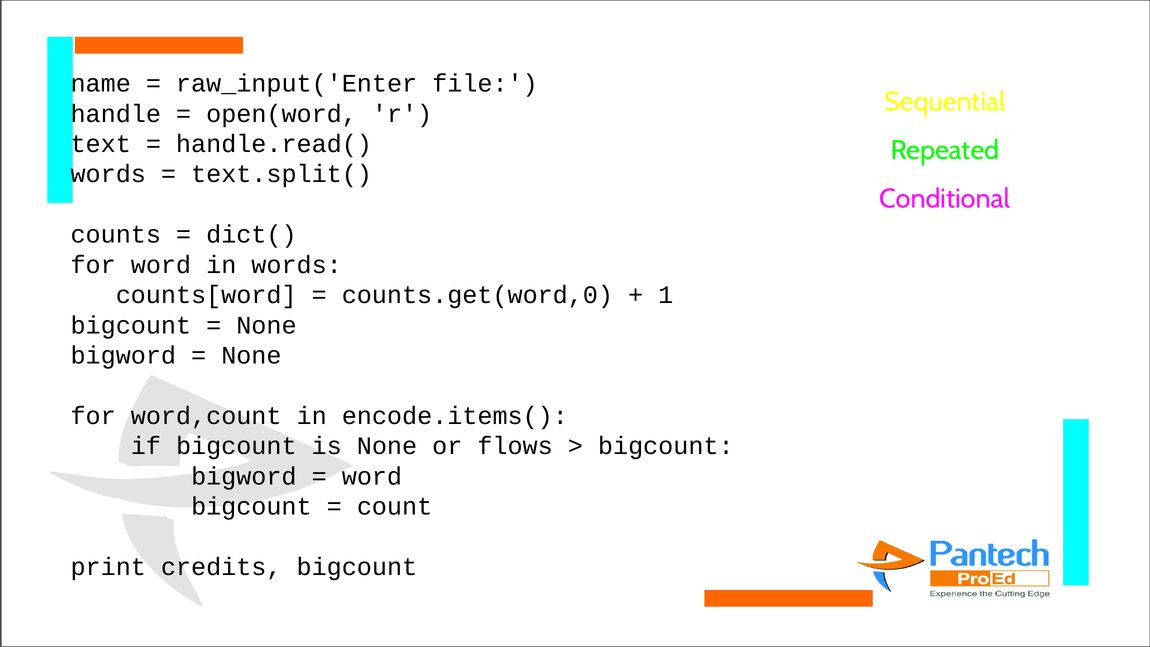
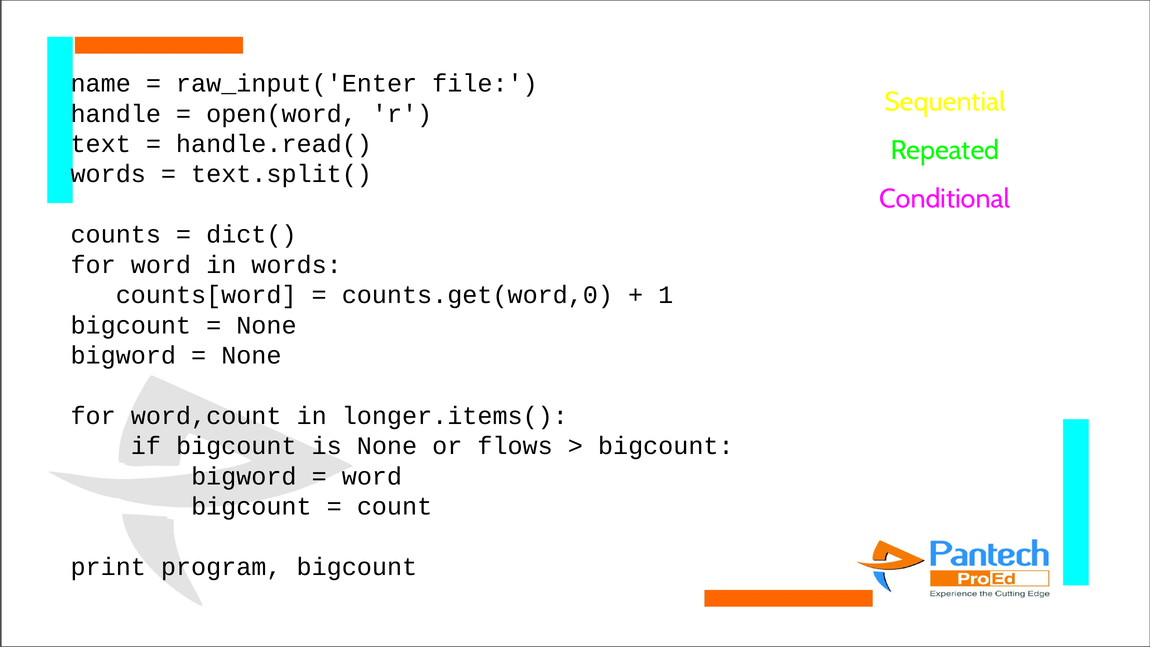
encode.items(: encode.items( -> longer.items(
credits: credits -> program
